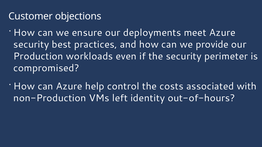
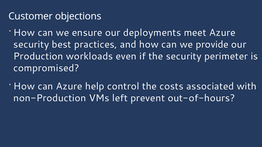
identity: identity -> prevent
